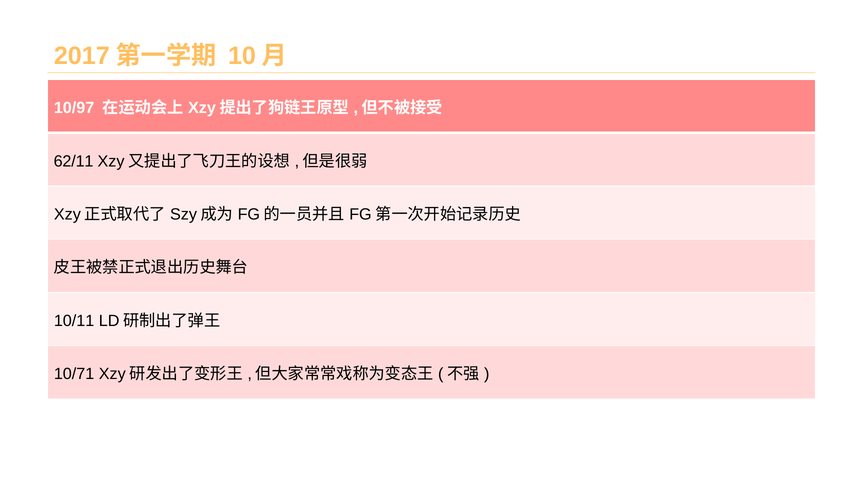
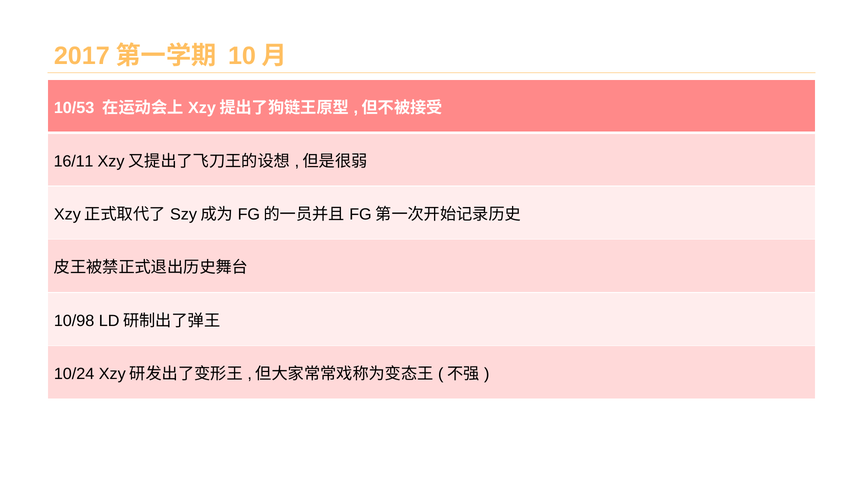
10/97: 10/97 -> 10/53
62/11: 62/11 -> 16/11
10/11: 10/11 -> 10/98
10/71: 10/71 -> 10/24
